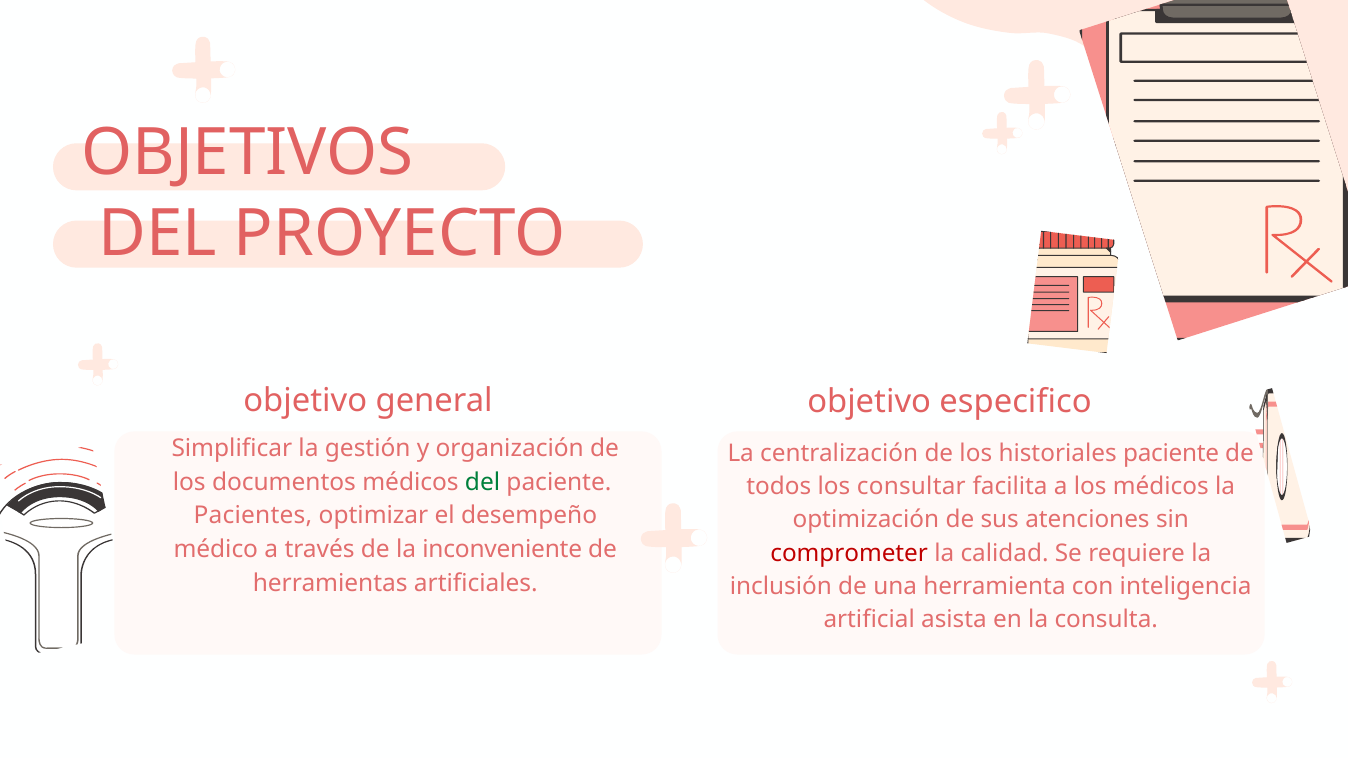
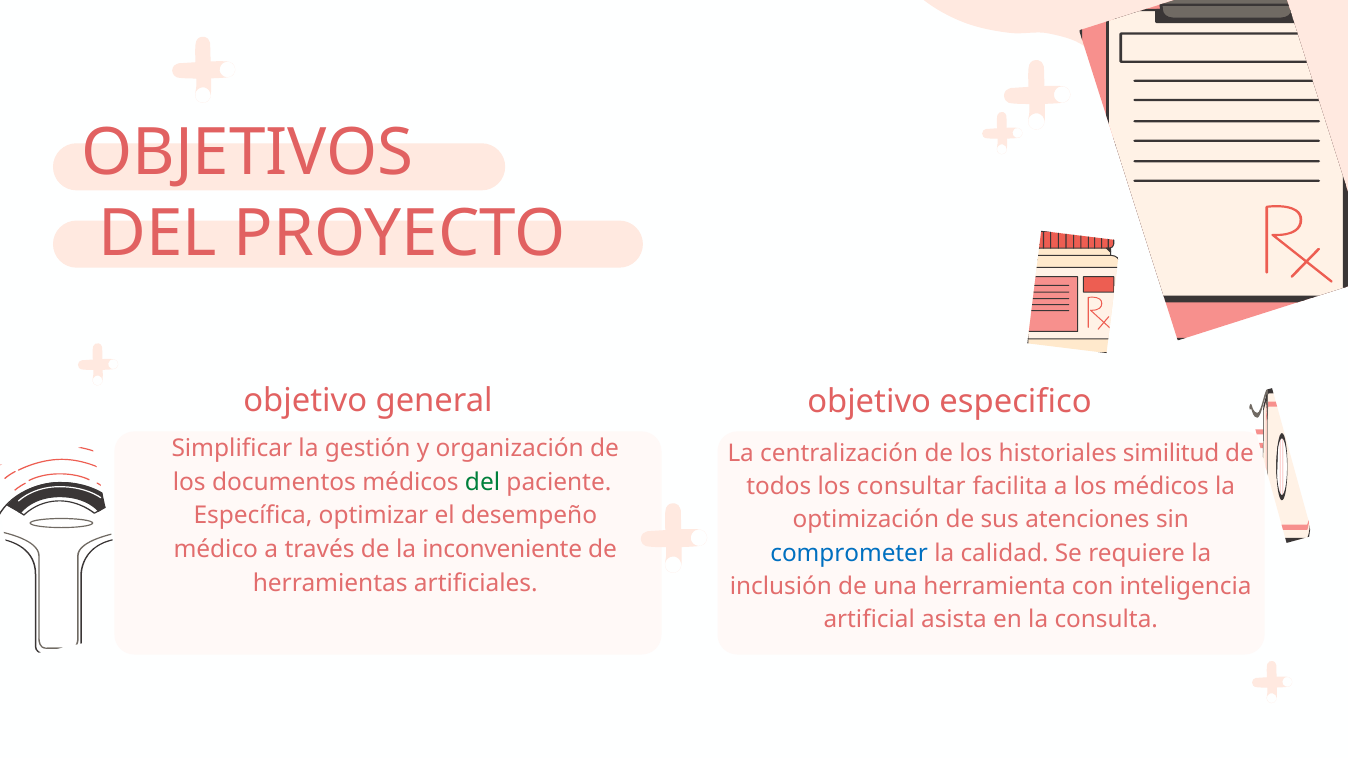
historiales paciente: paciente -> similitud
Pacientes: Pacientes -> Específica
comprometer colour: red -> blue
